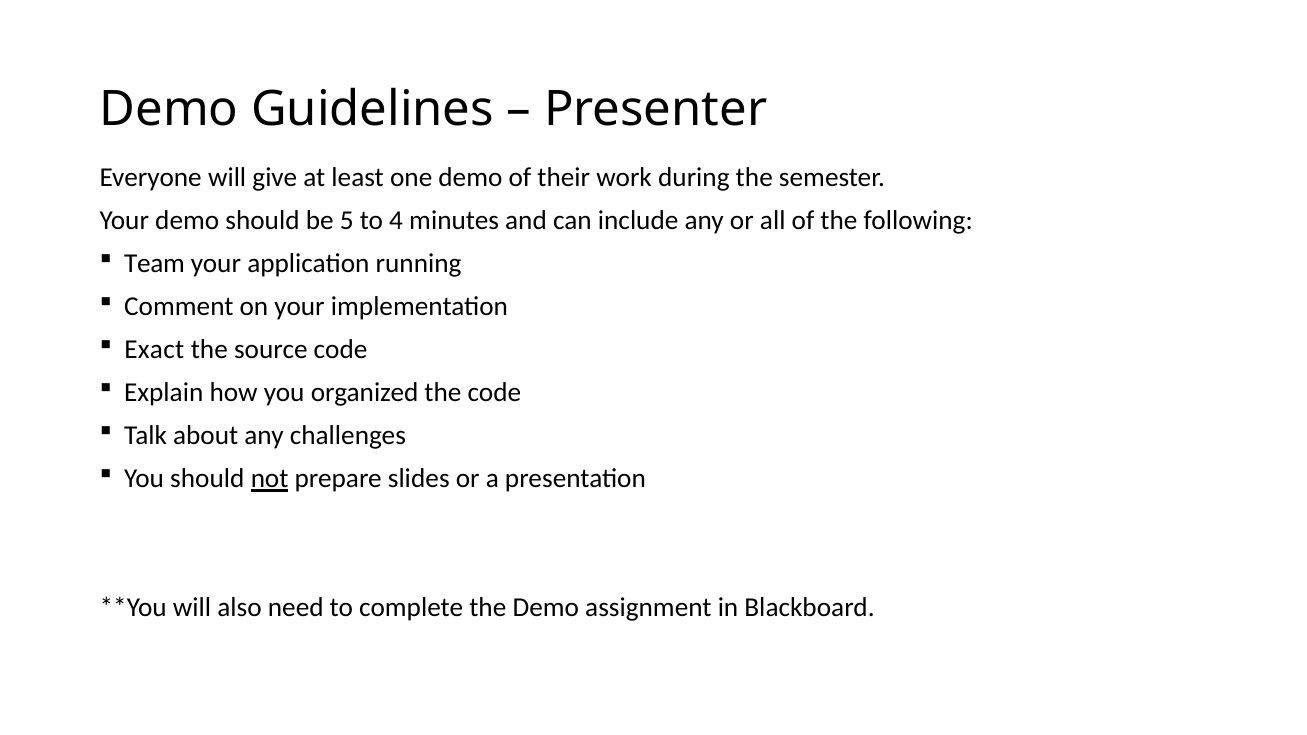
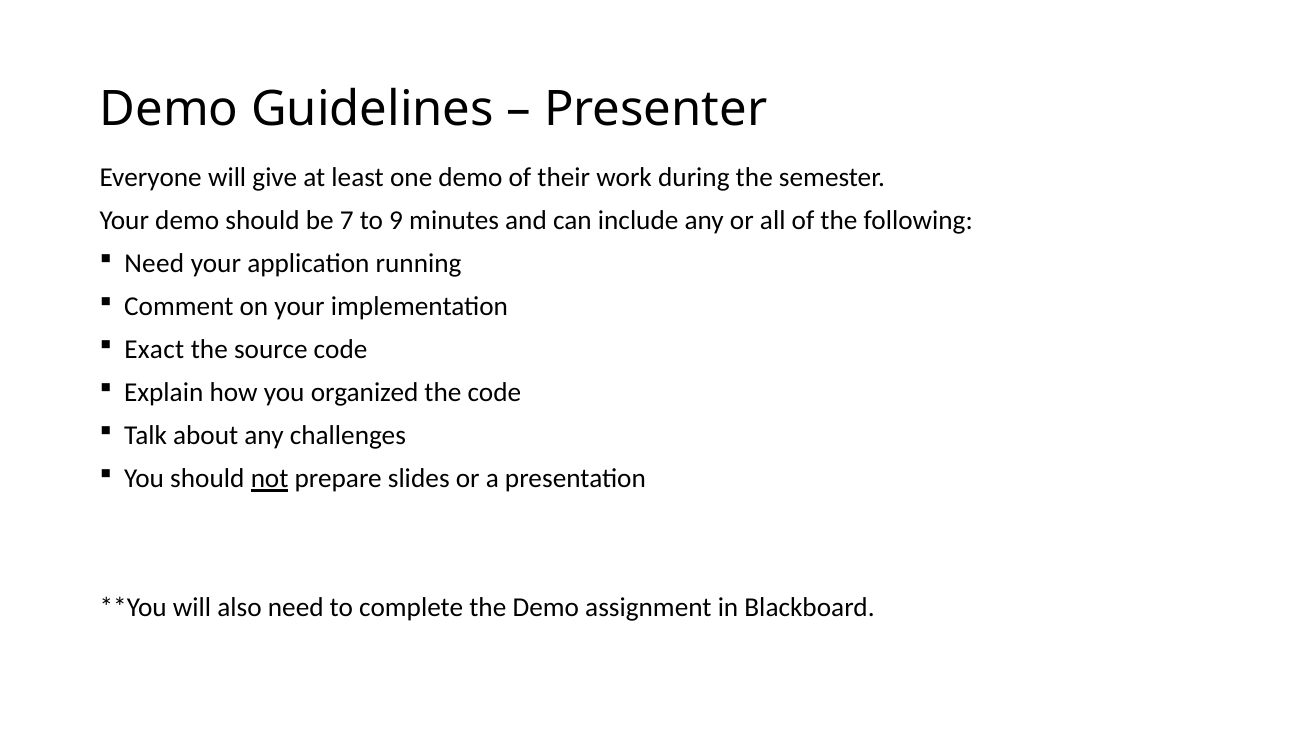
5: 5 -> 7
4: 4 -> 9
Team at (155, 263): Team -> Need
